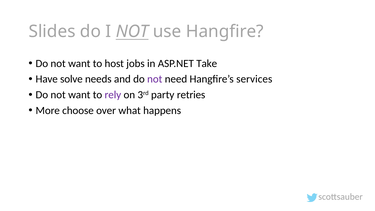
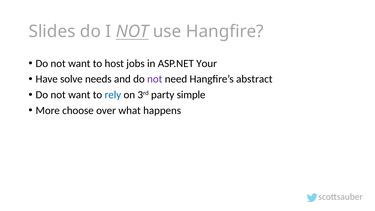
Take: Take -> Your
services: services -> abstract
rely colour: purple -> blue
retries: retries -> simple
